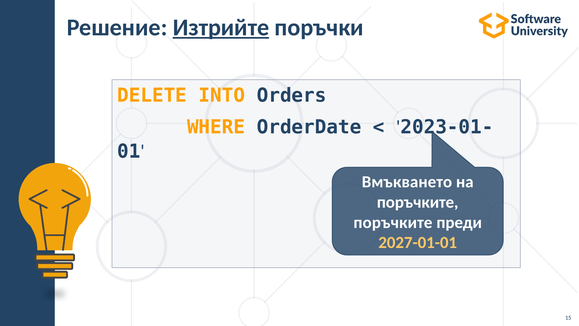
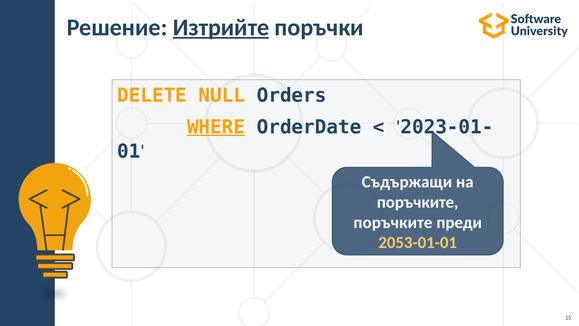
INTO: INTO -> NULL
WHERE underline: none -> present
Вмъкването: Вмъкването -> Съдържащи
2027-01-01: 2027-01-01 -> 2053-01-01
